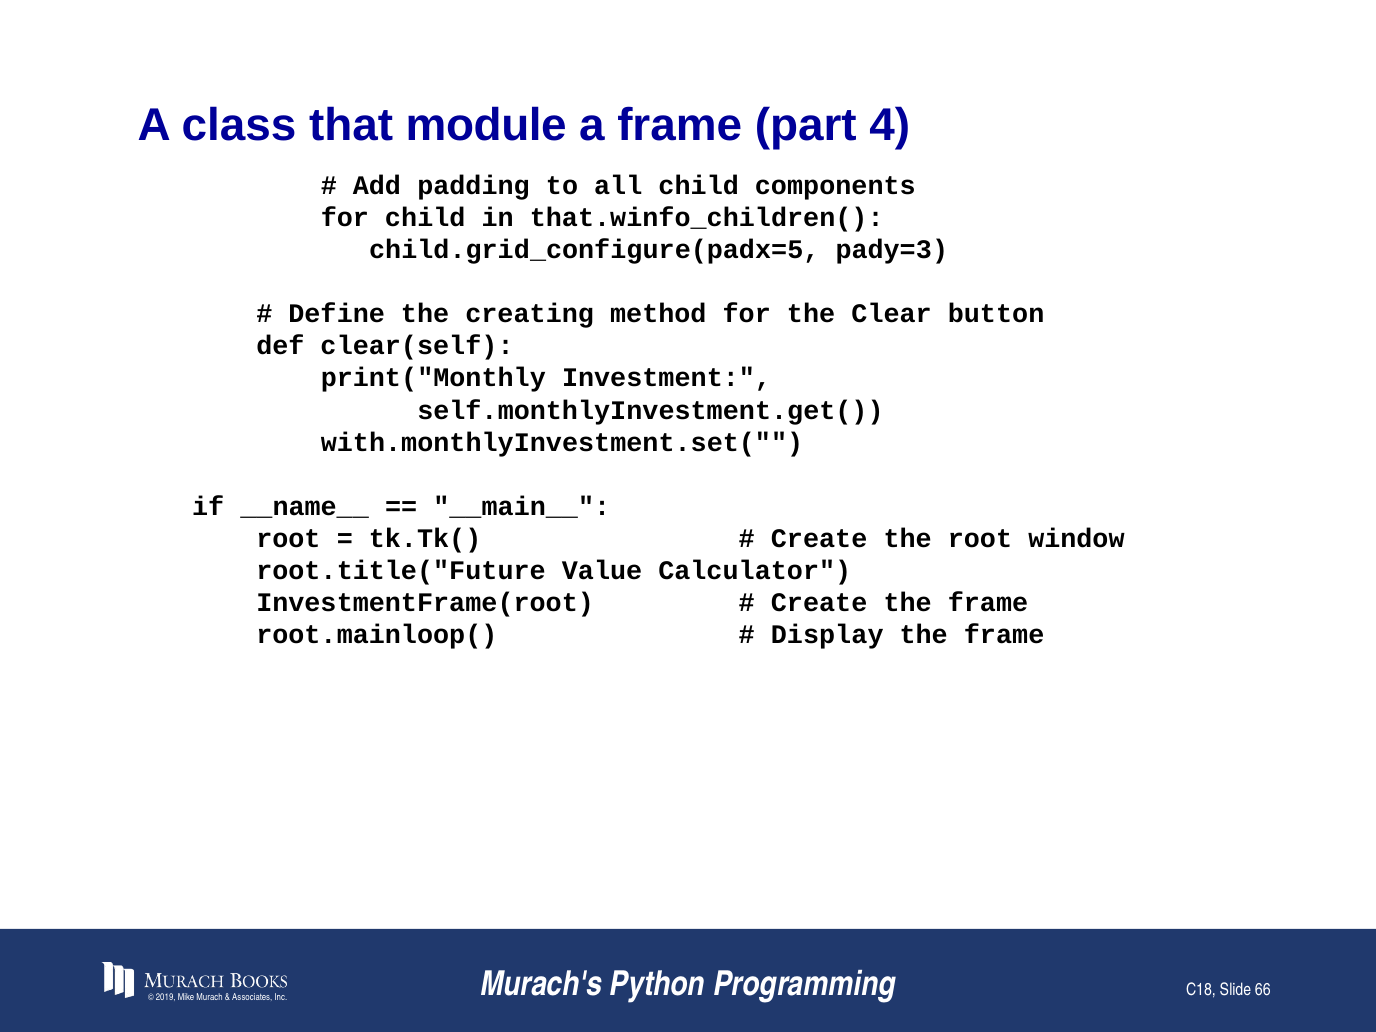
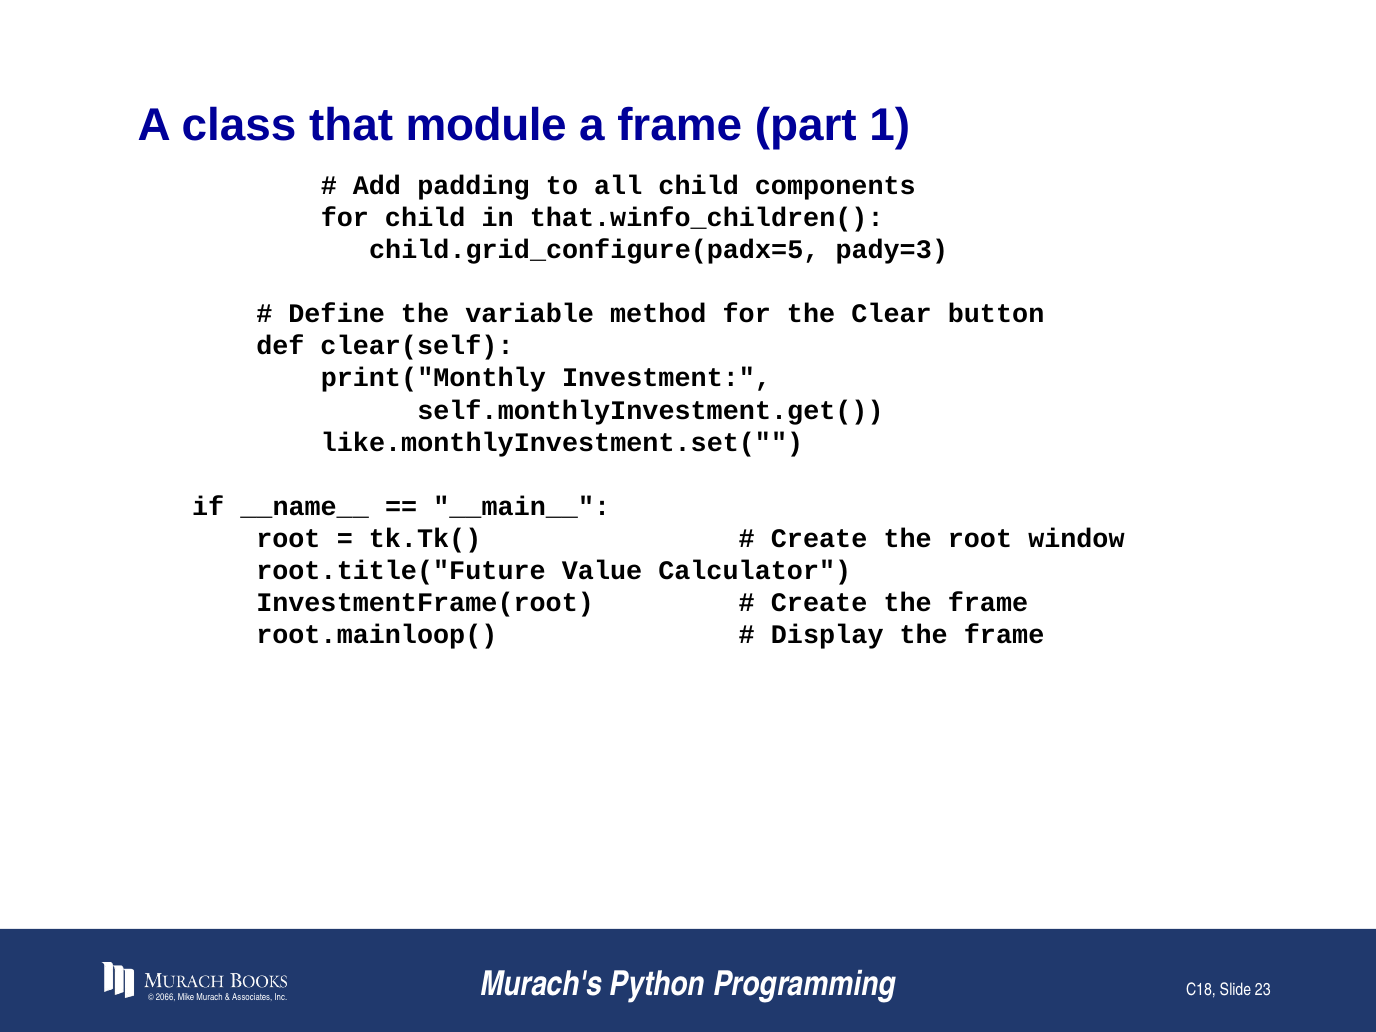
4: 4 -> 1
creating: creating -> variable
with.monthlyInvestment.set(: with.monthlyInvestment.set( -> like.monthlyInvestment.set(
2019: 2019 -> 2066
66: 66 -> 23
